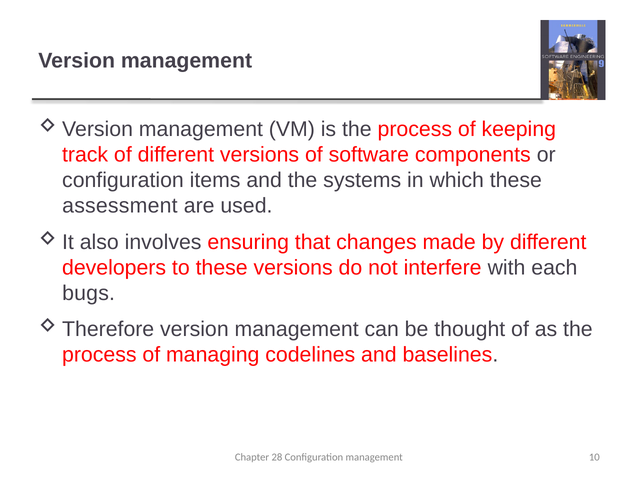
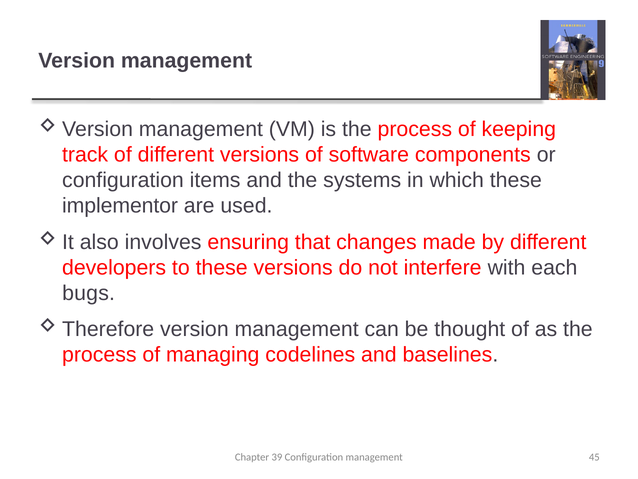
assessment: assessment -> implementor
28: 28 -> 39
10: 10 -> 45
